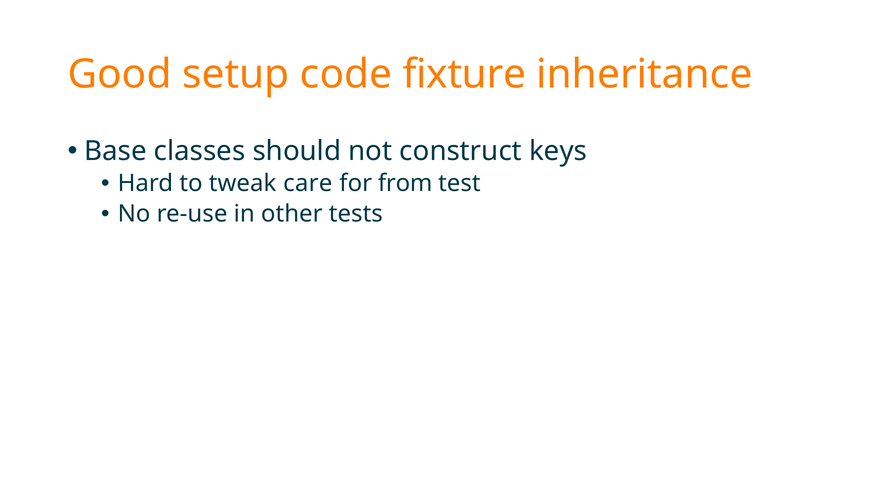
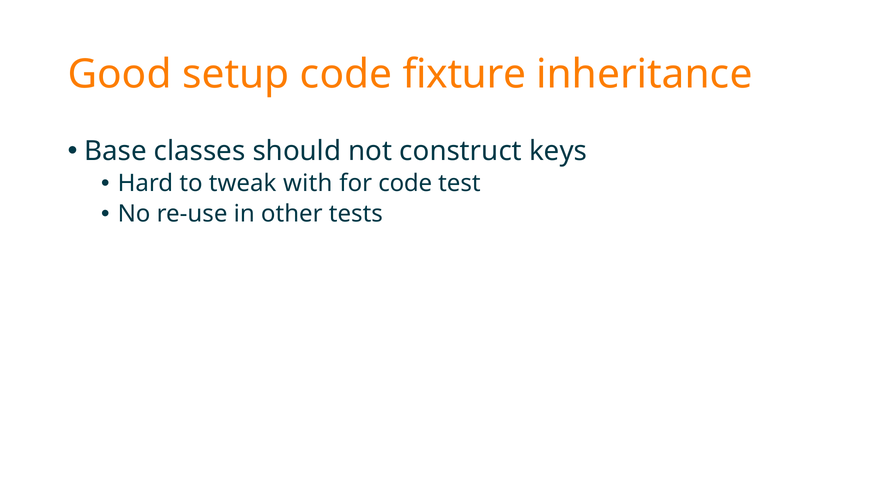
care: care -> with
for from: from -> code
